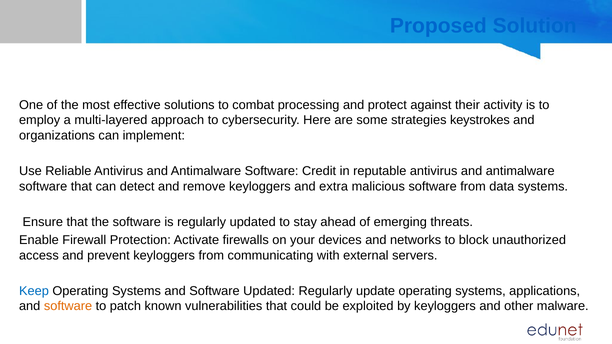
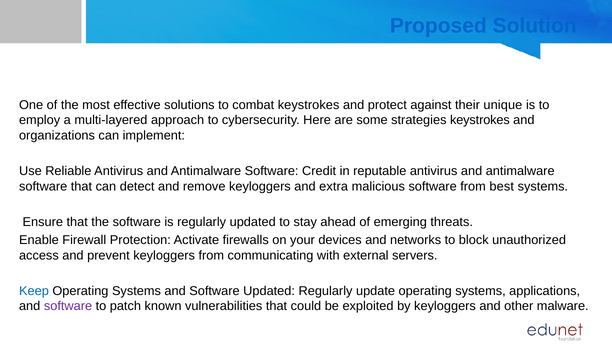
combat processing: processing -> keystrokes
activity: activity -> unique
data: data -> best
software at (68, 306) colour: orange -> purple
